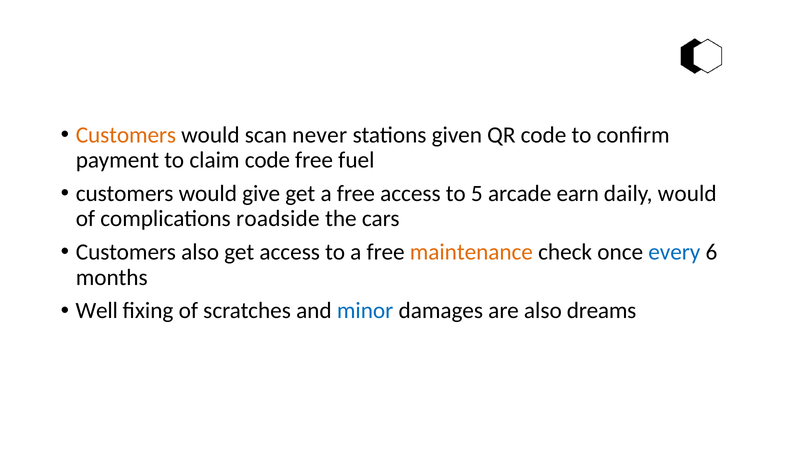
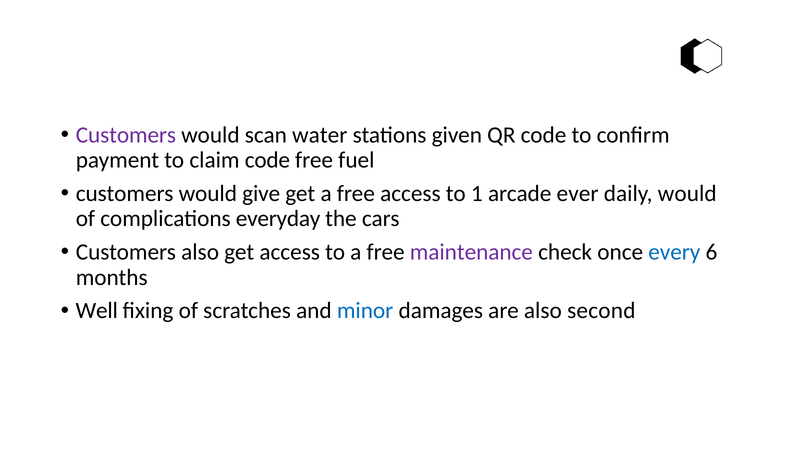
Customers at (126, 135) colour: orange -> purple
never: never -> water
5: 5 -> 1
earn: earn -> ever
roadside: roadside -> everyday
maintenance colour: orange -> purple
dreams: dreams -> second
